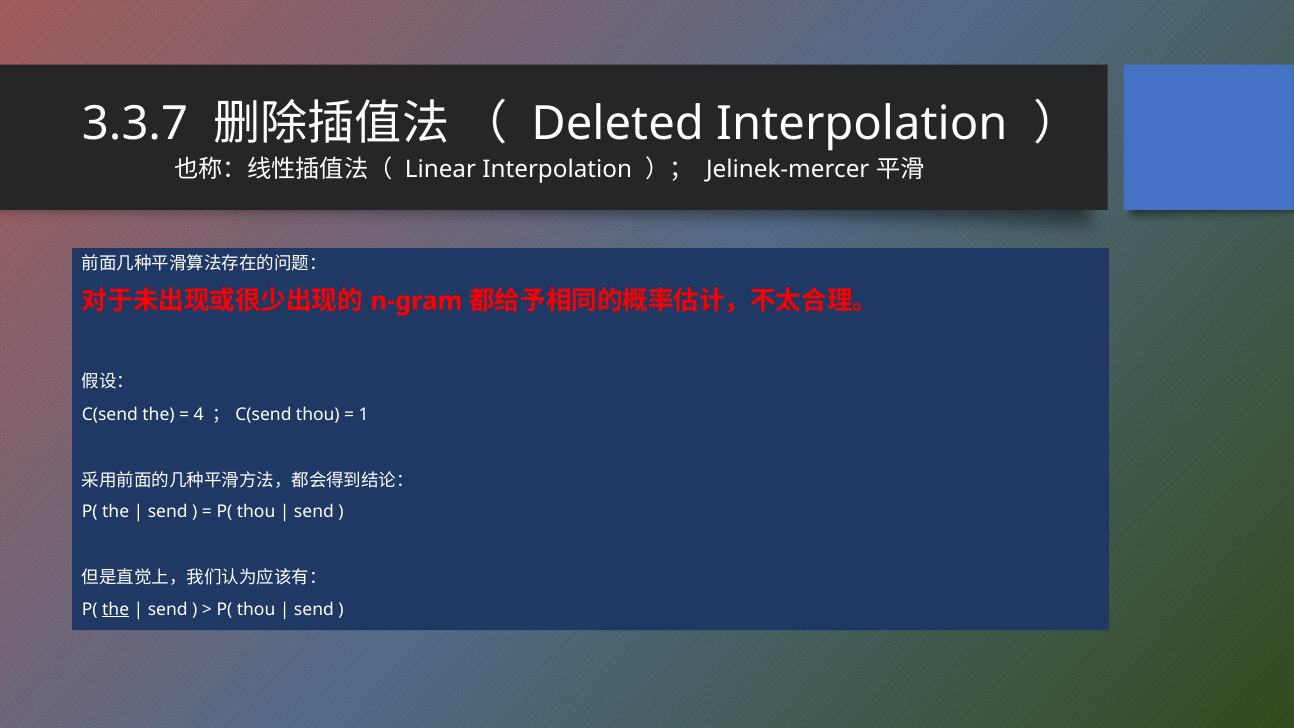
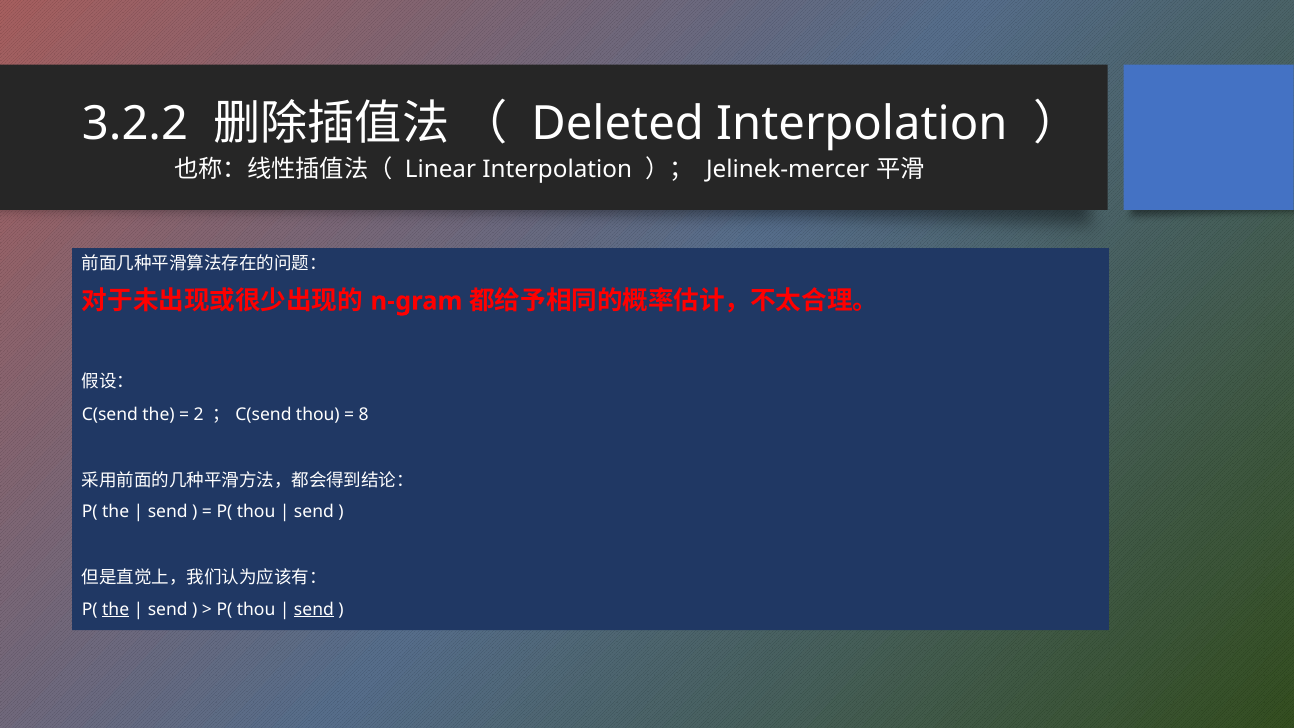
3.3.7: 3.3.7 -> 3.2.2
4: 4 -> 2
1: 1 -> 8
send at (314, 609) underline: none -> present
